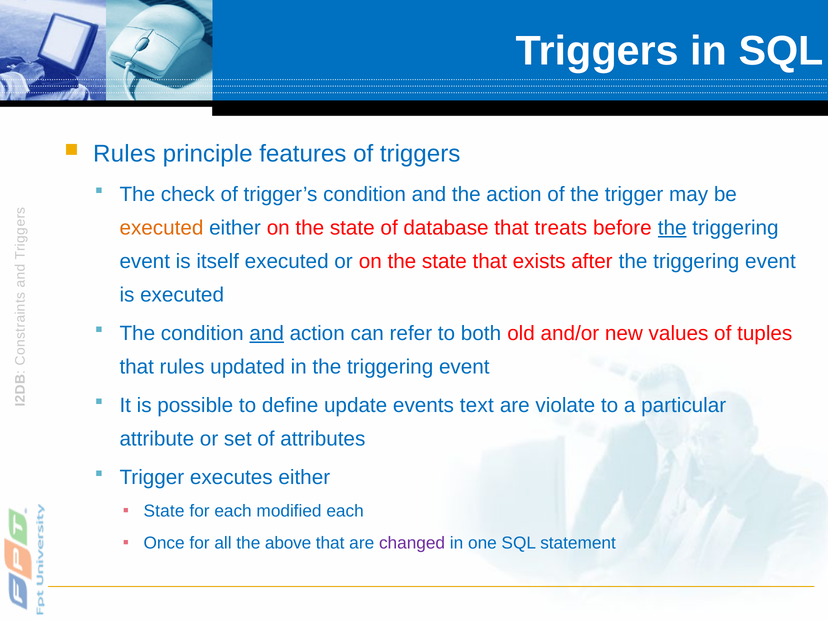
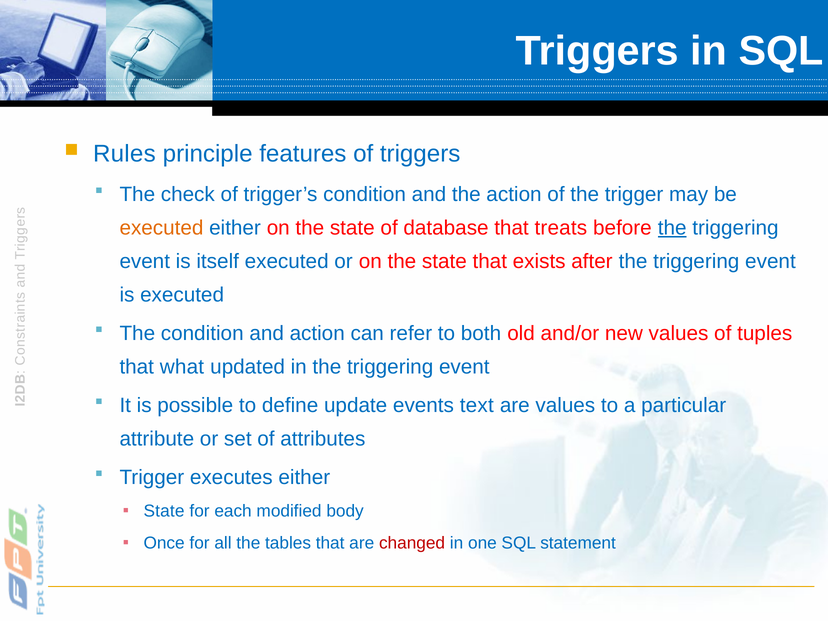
and at (267, 333) underline: present -> none
that rules: rules -> what
are violate: violate -> values
modified each: each -> body
above: above -> tables
changed colour: purple -> red
